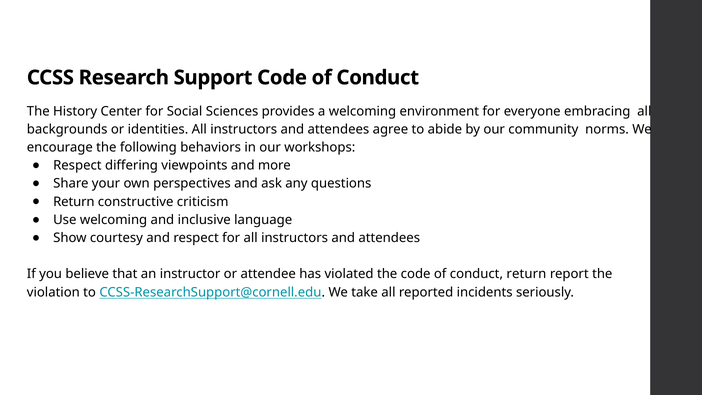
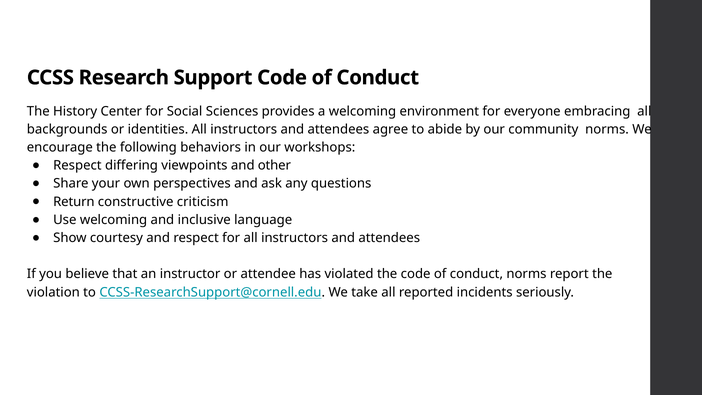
more: more -> other
conduct return: return -> norms
